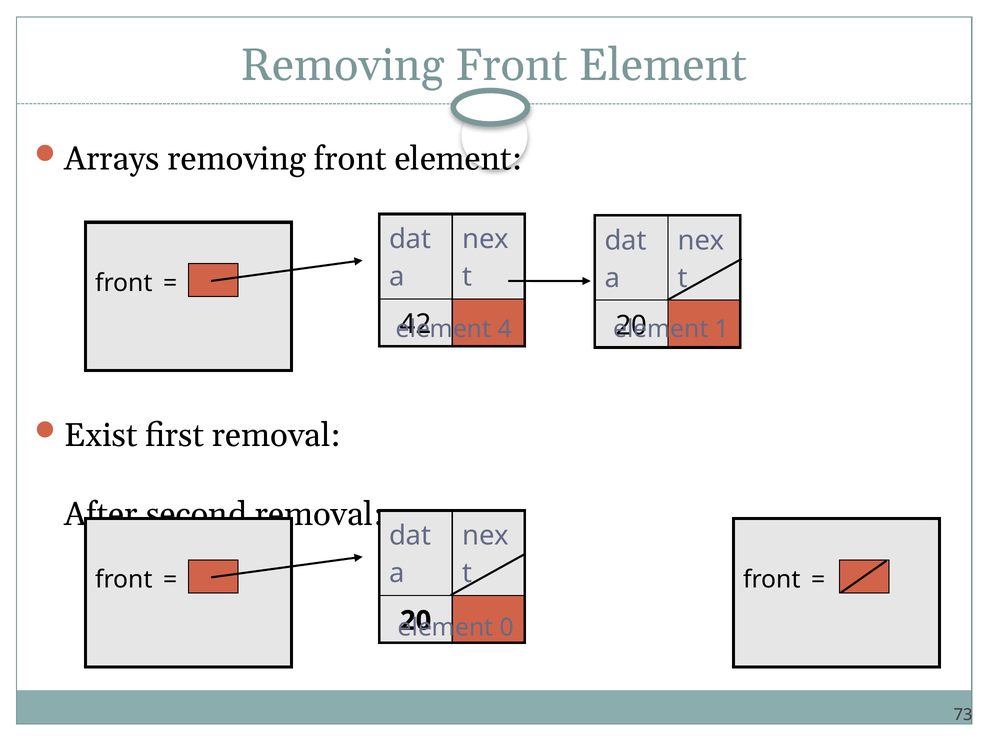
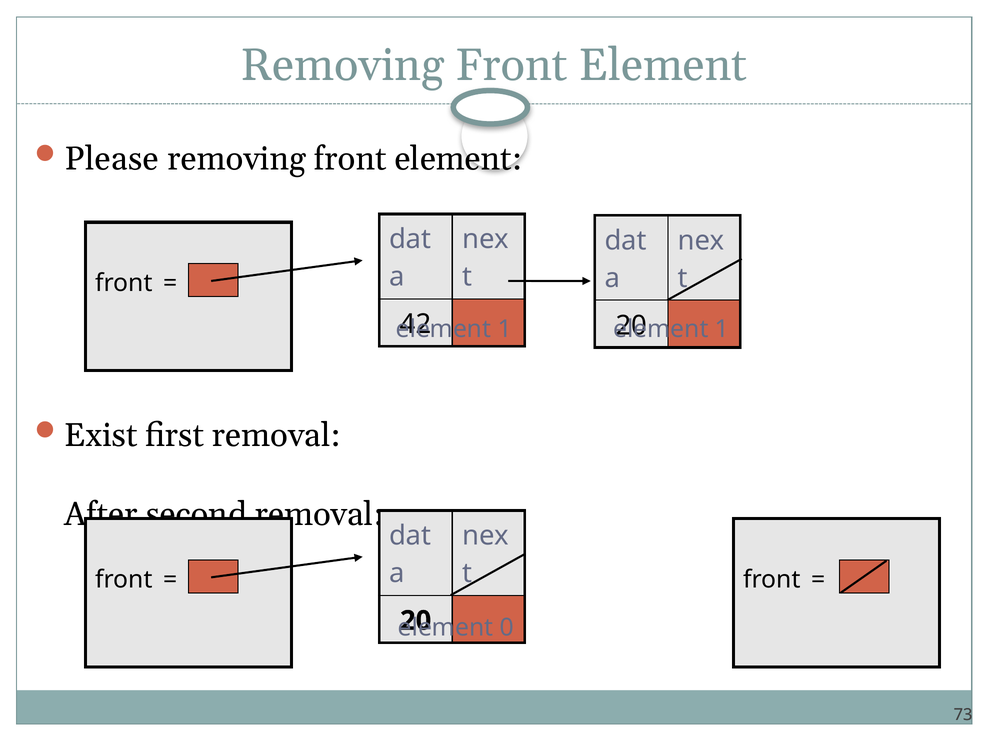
Arrays: Arrays -> Please
4 at (505, 329): 4 -> 1
